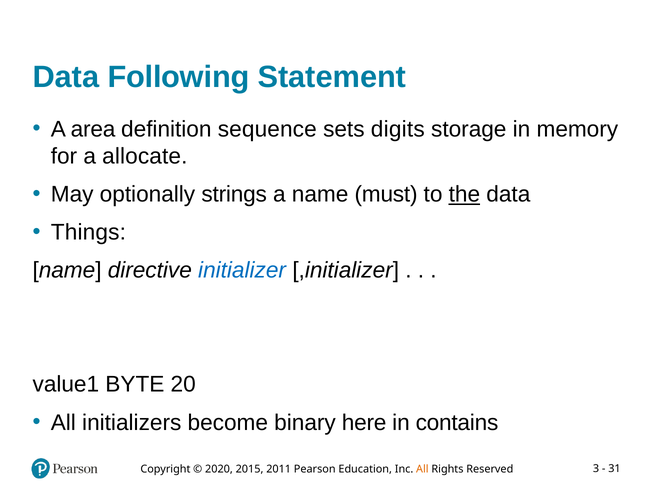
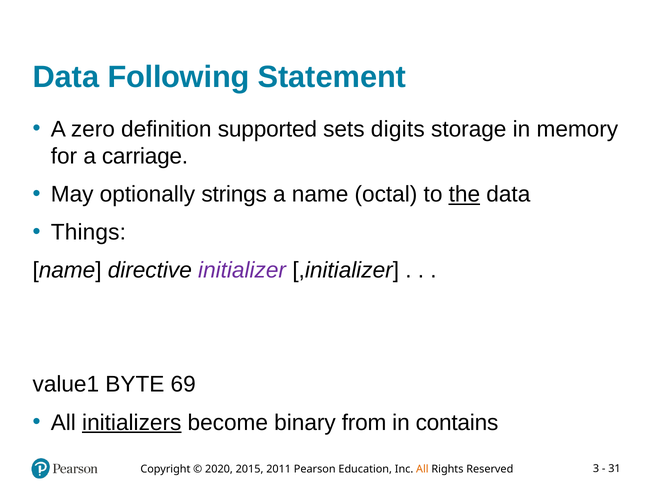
area: area -> zero
sequence: sequence -> supported
allocate: allocate -> carriage
must: must -> octal
initializer colour: blue -> purple
20: 20 -> 69
initializers underline: none -> present
here: here -> from
